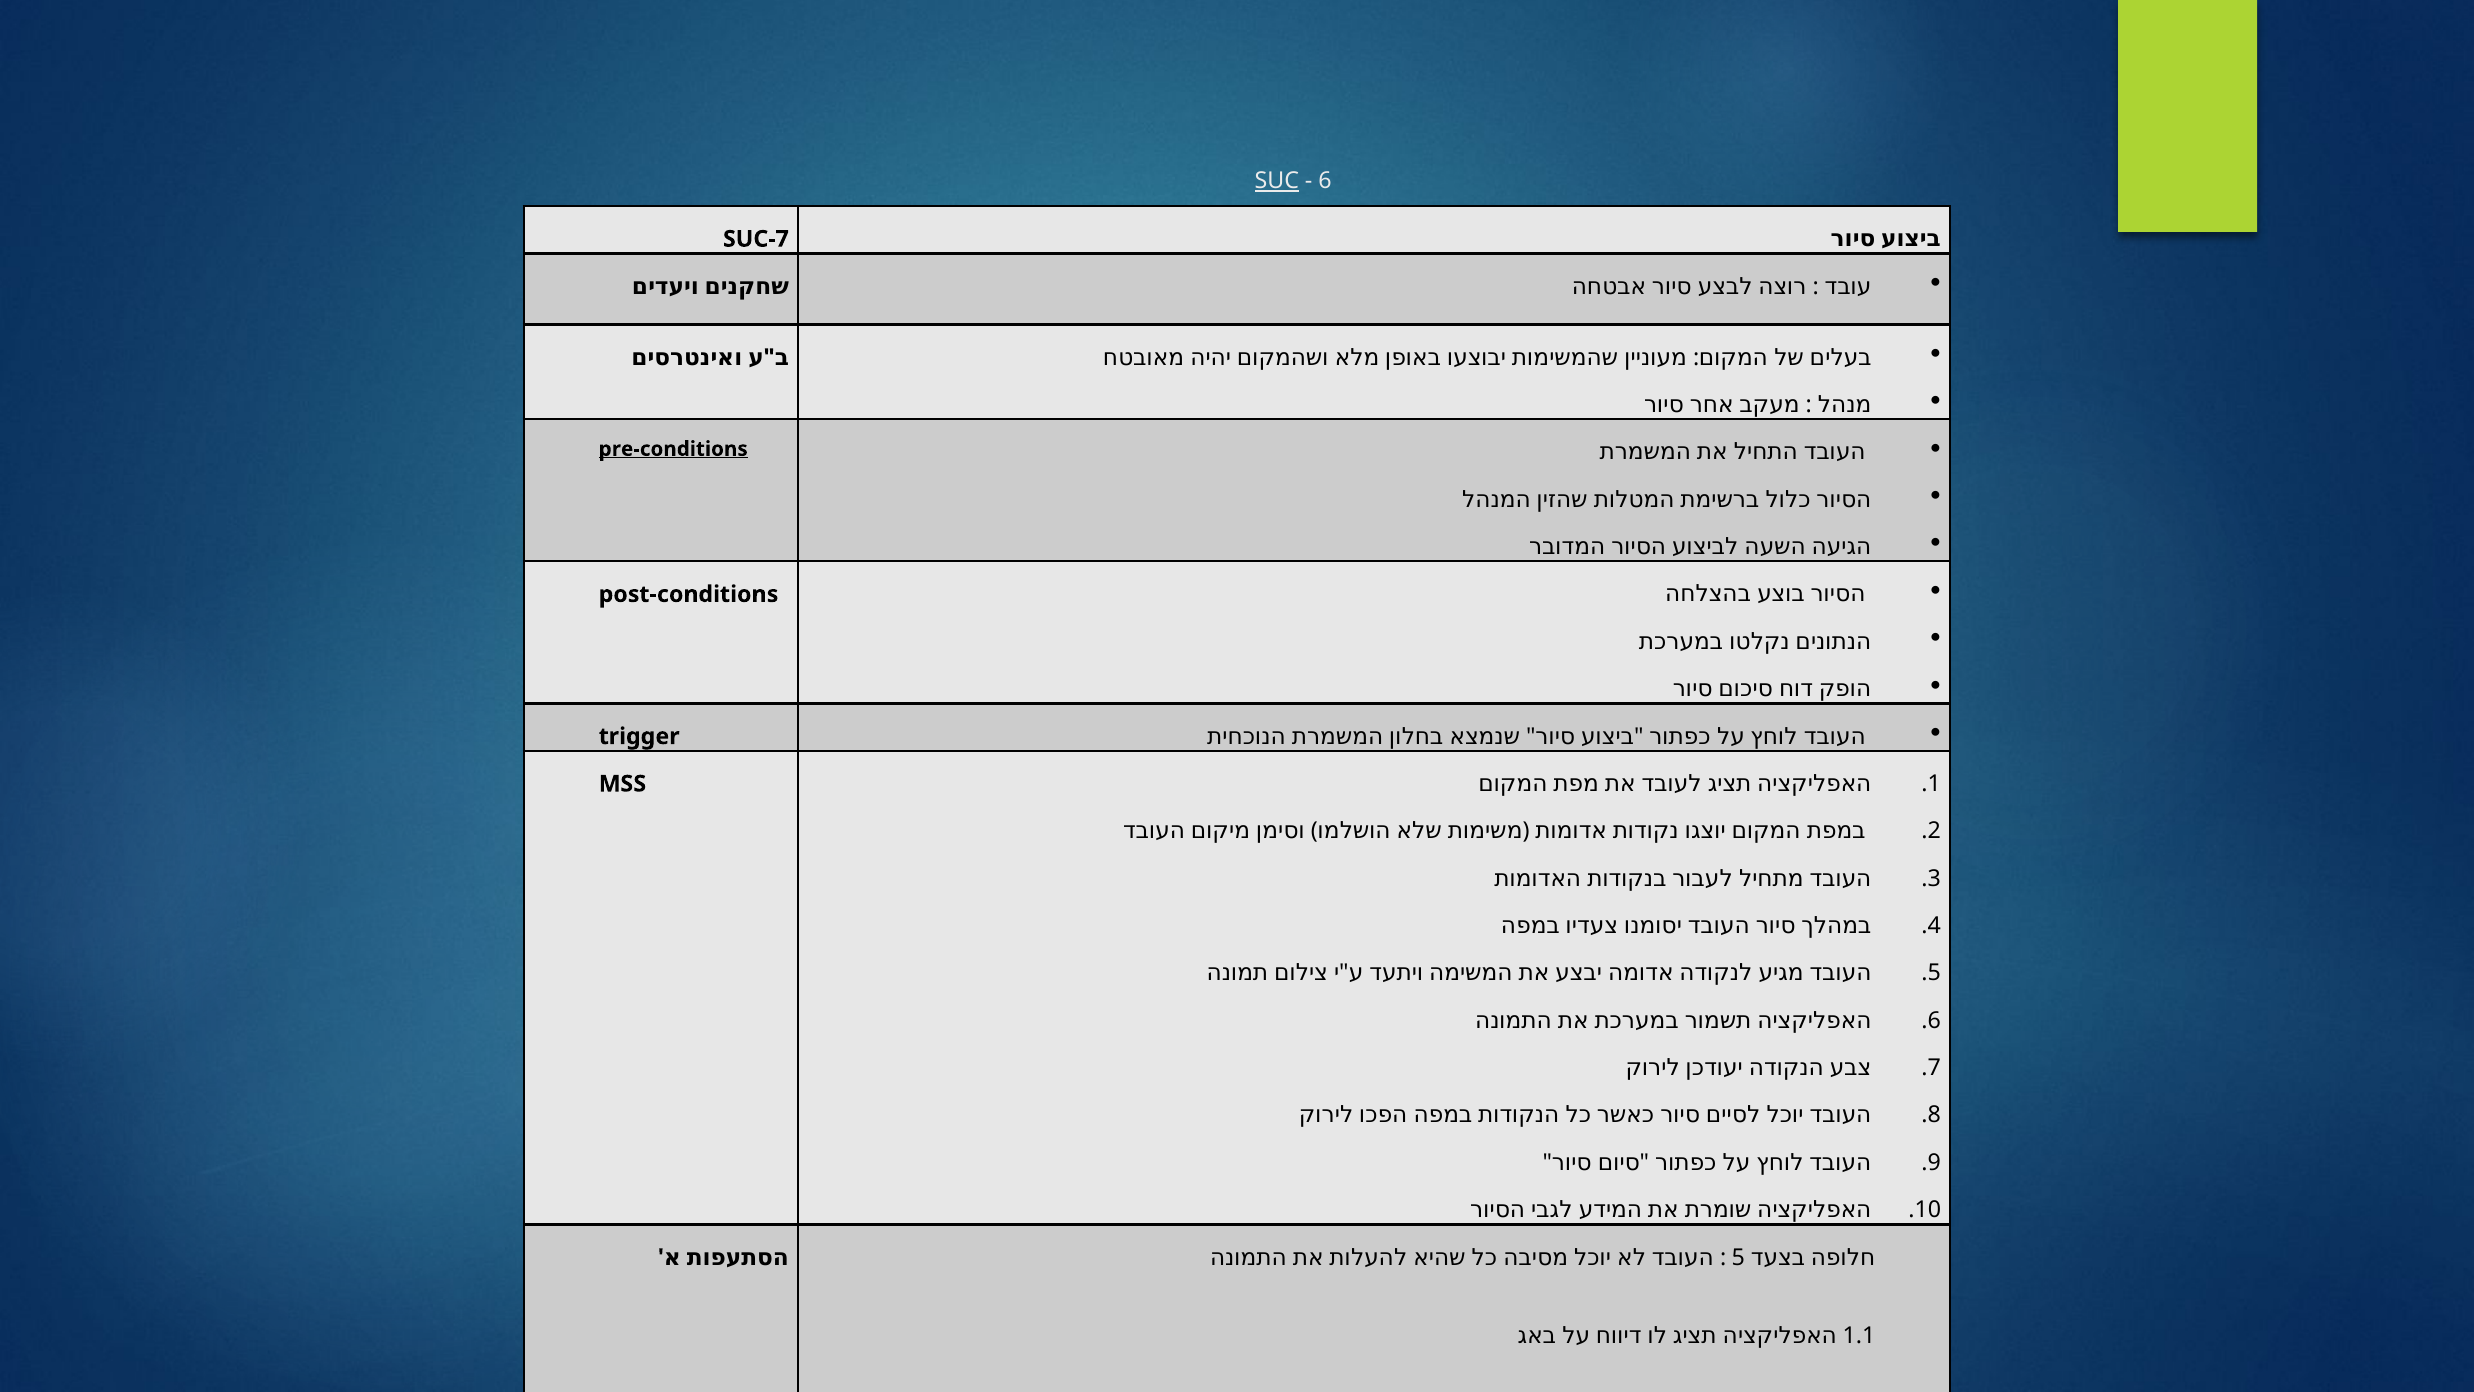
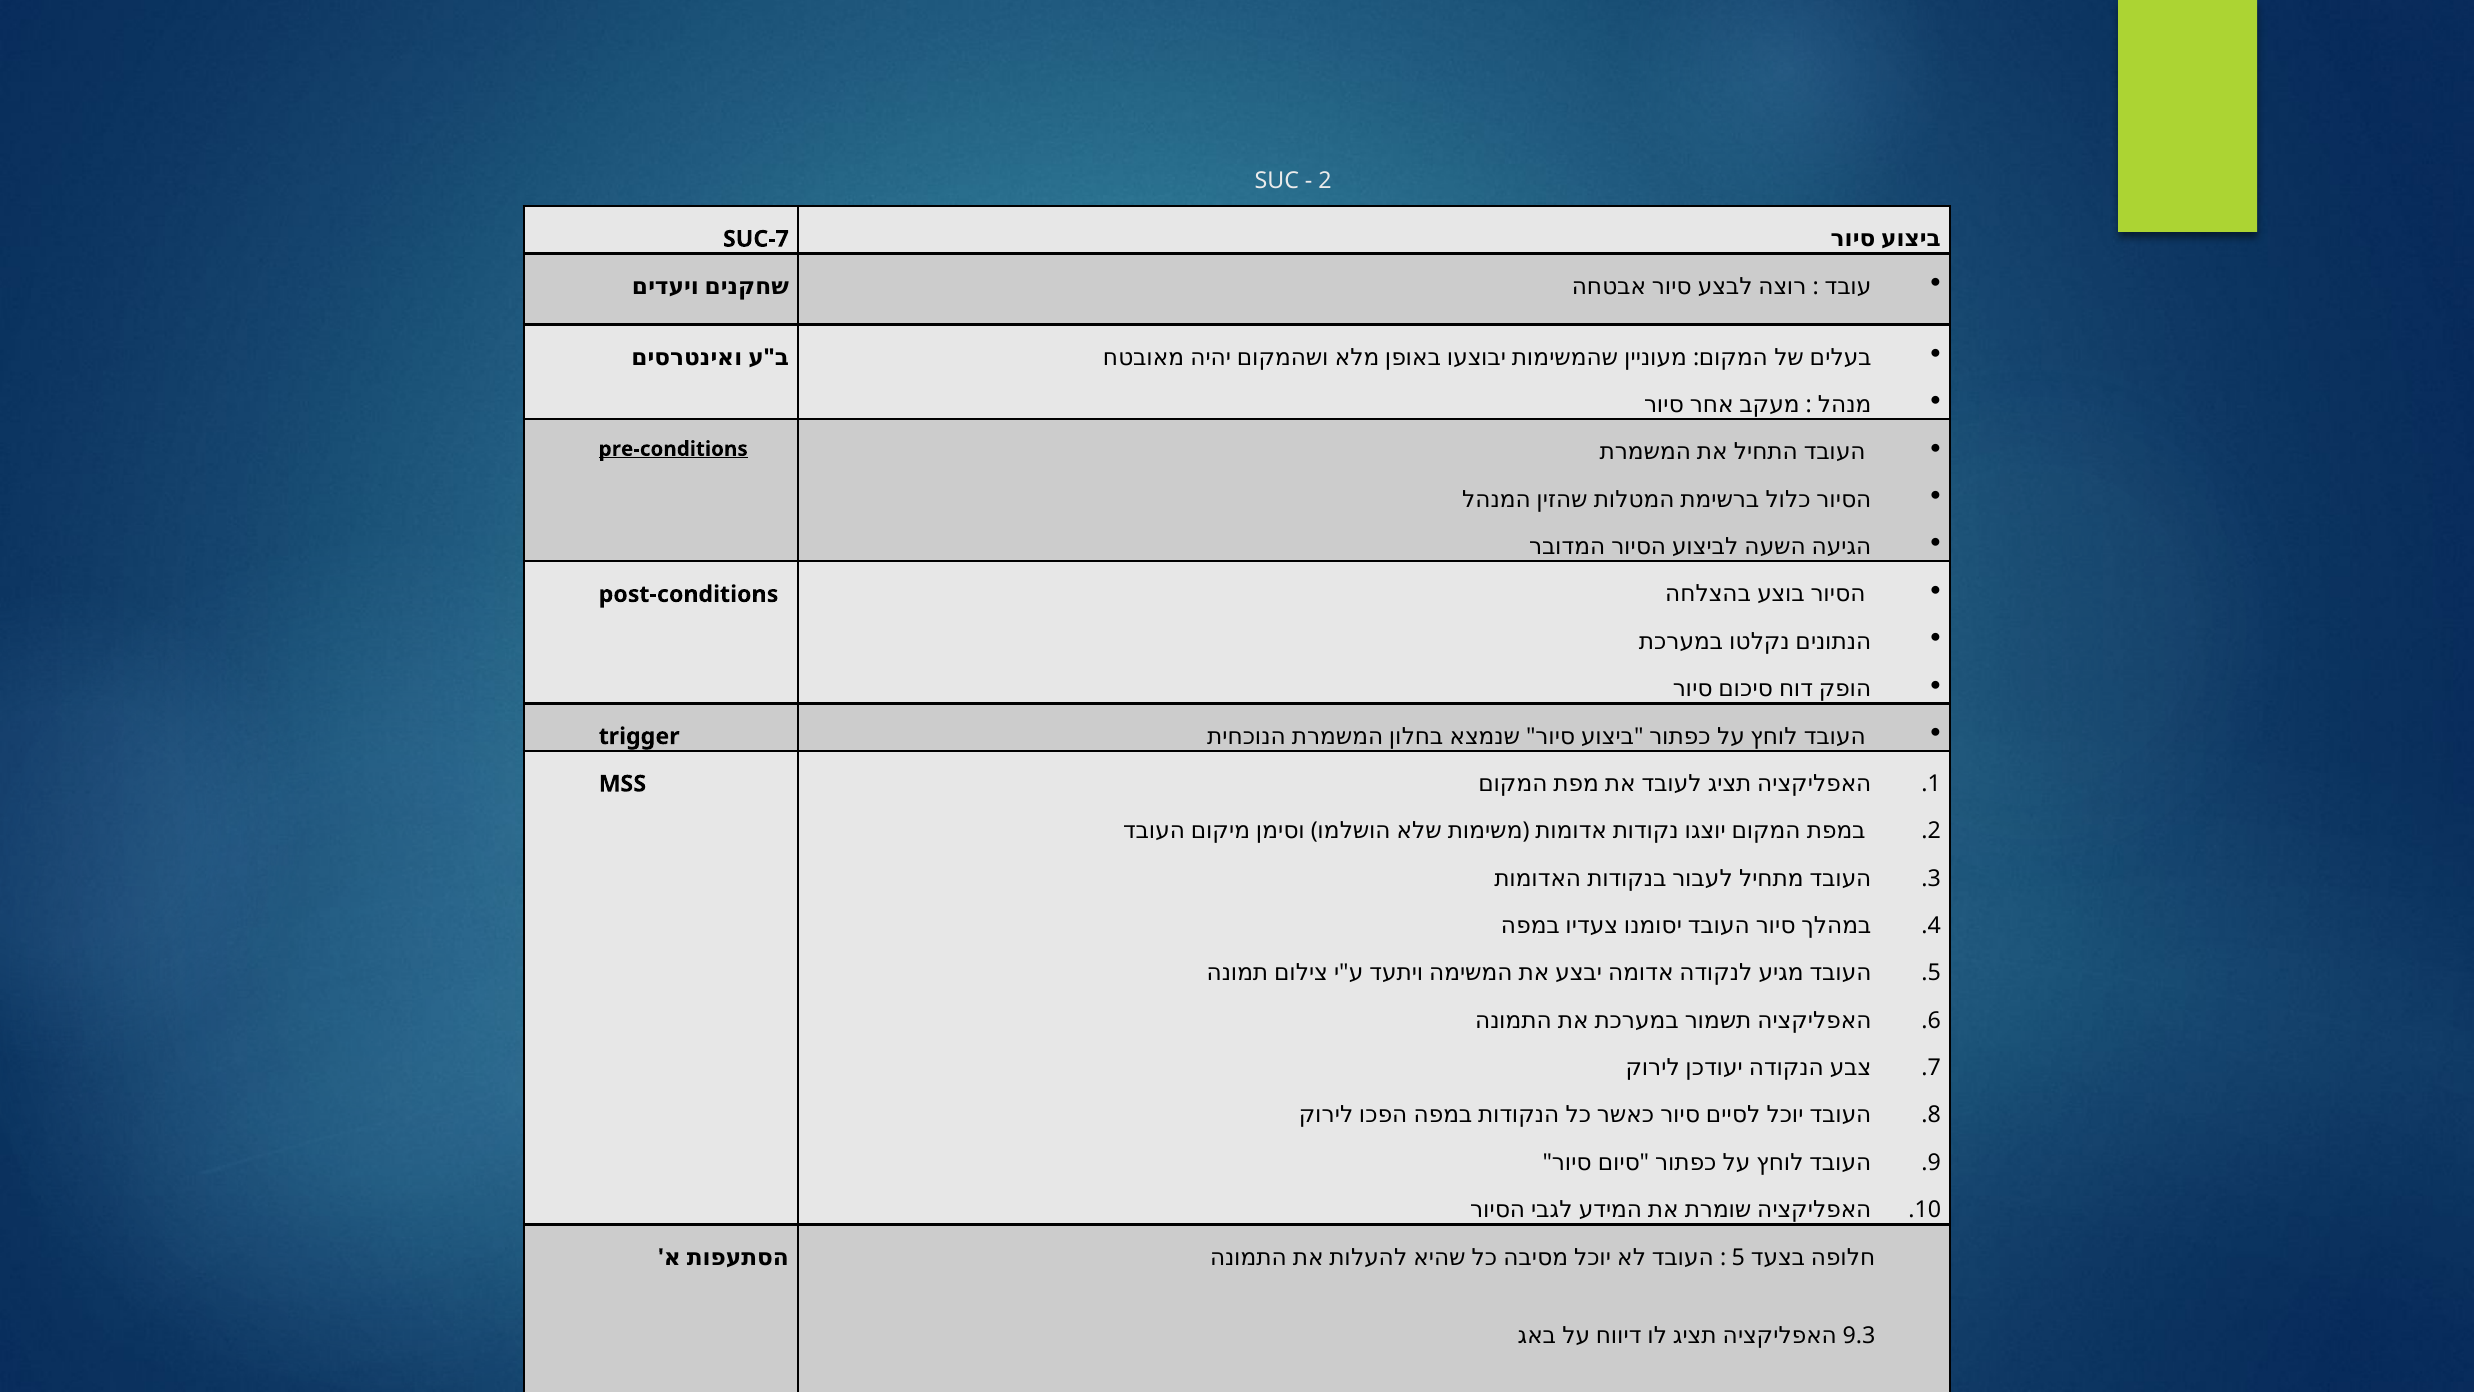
SUC underline: present -> none
6: 6 -> 2
1.1: 1.1 -> 9.3
